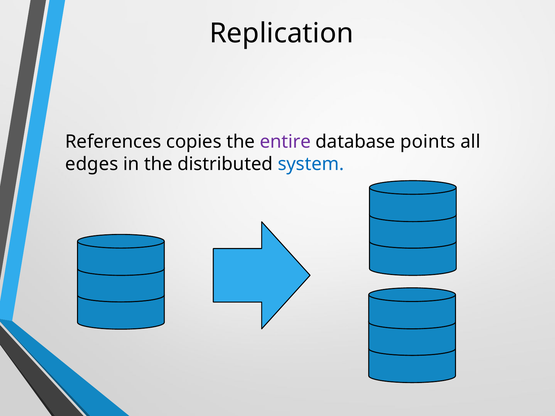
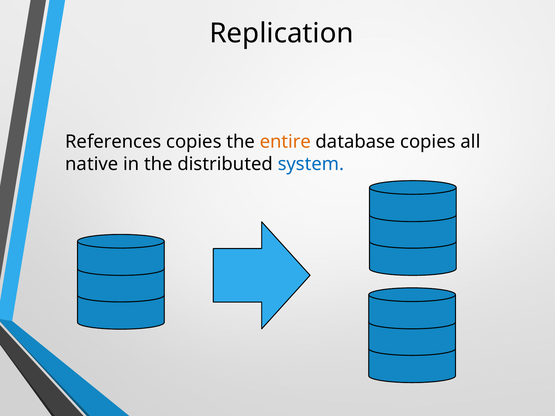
entire colour: purple -> orange
database points: points -> copies
edges: edges -> native
